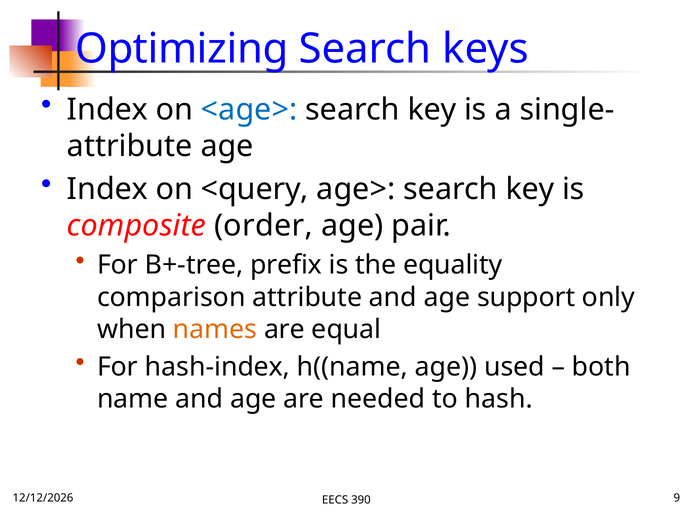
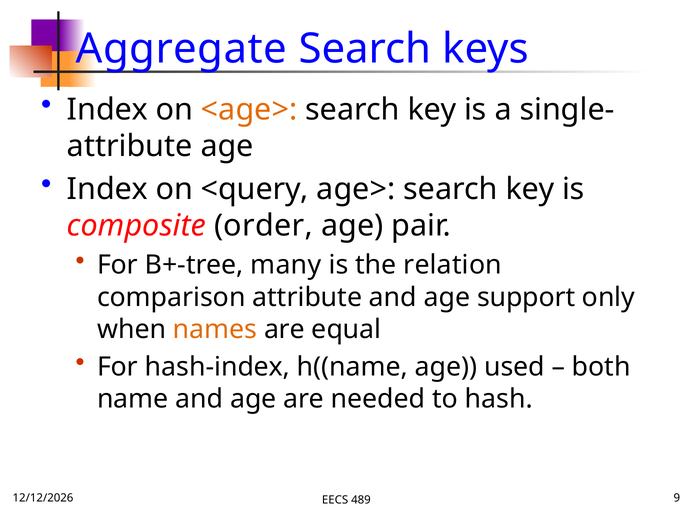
Optimizing: Optimizing -> Aggregate
<age> colour: blue -> orange
prefix: prefix -> many
equality: equality -> relation
390: 390 -> 489
